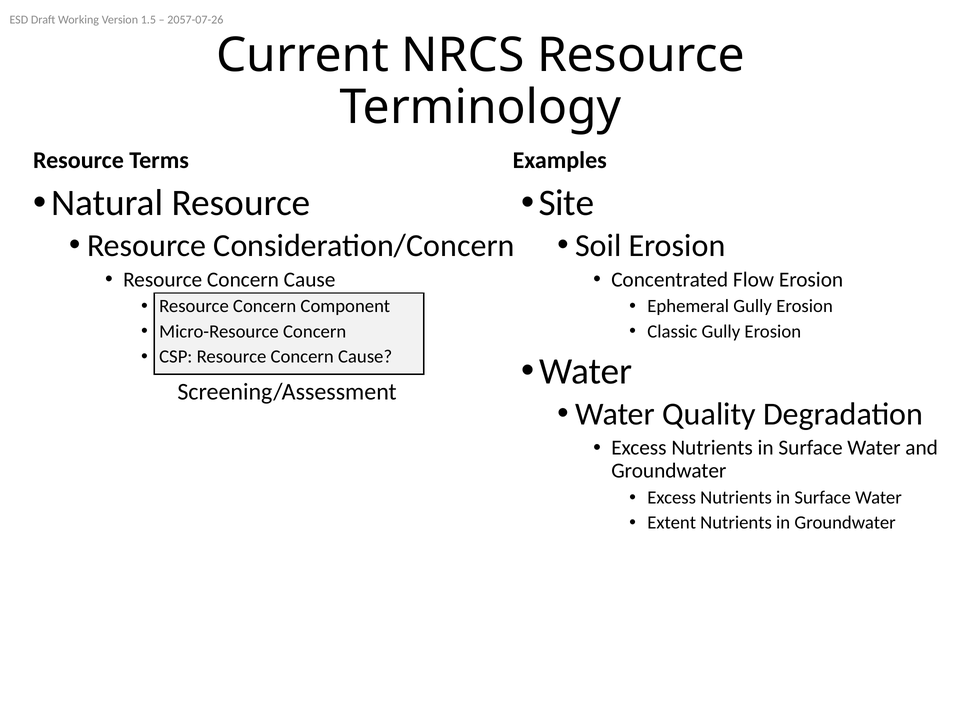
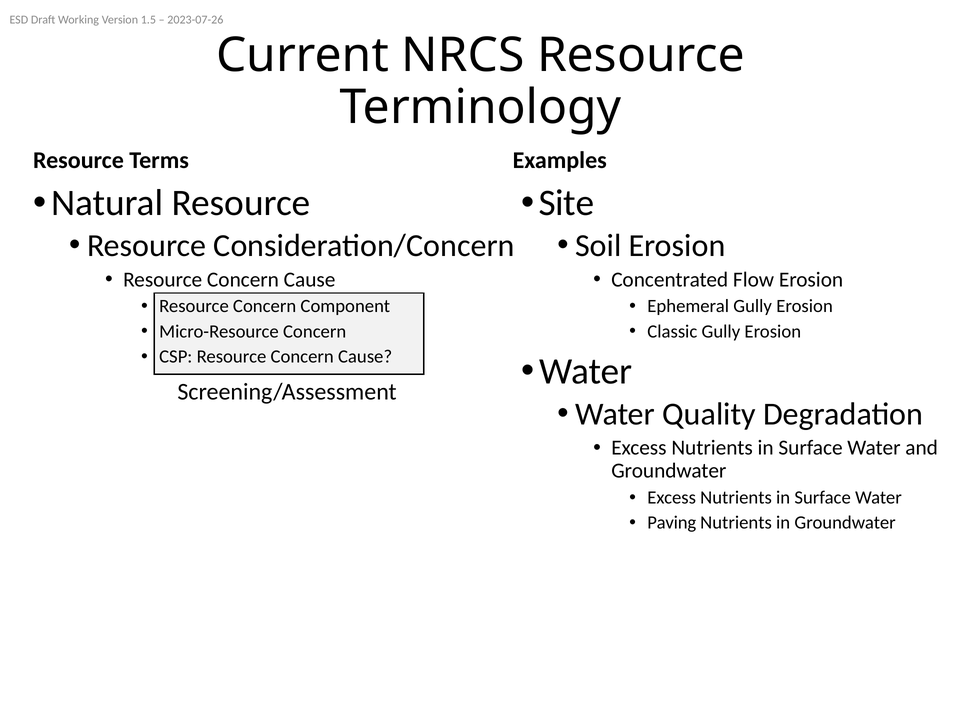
2057-07-26: 2057-07-26 -> 2023-07-26
Extent: Extent -> Paving
